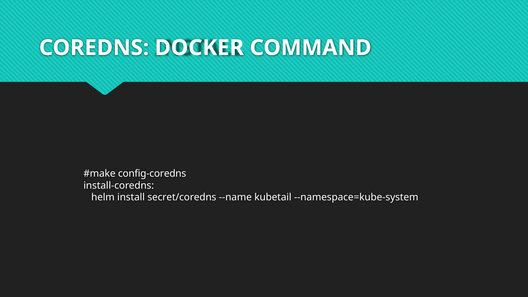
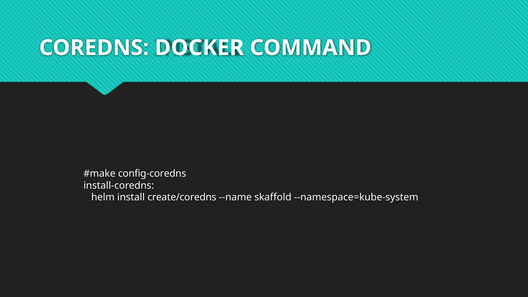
secret/coredns: secret/coredns -> create/coredns
kubetail: kubetail -> skaffold
